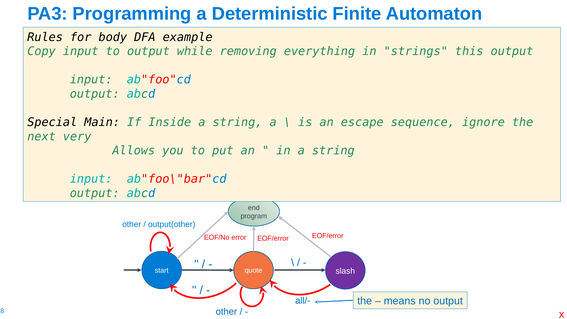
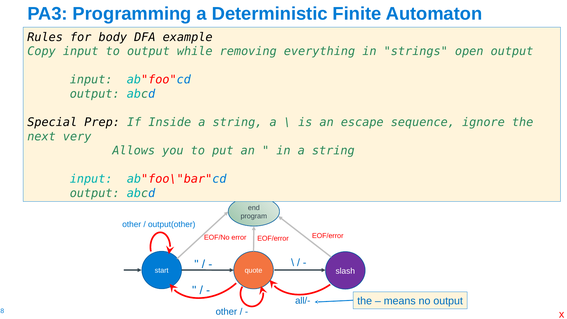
this: this -> open
Main: Main -> Prep
